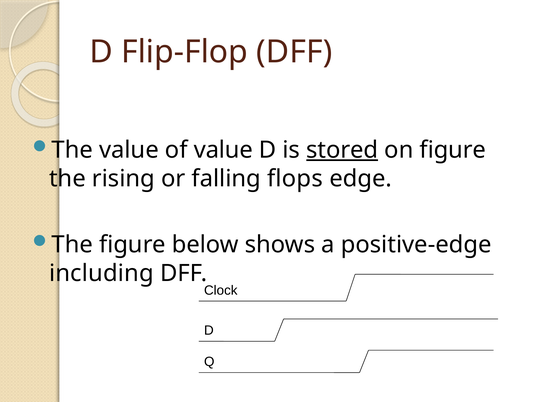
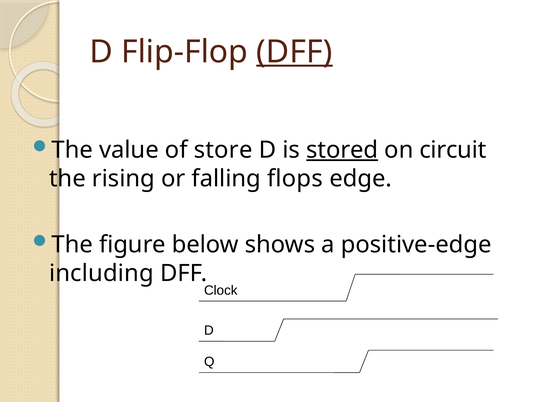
DFF at (294, 52) underline: none -> present
of value: value -> store
on figure: figure -> circuit
